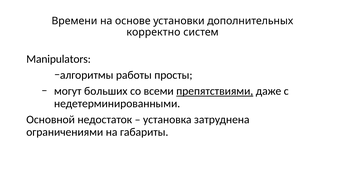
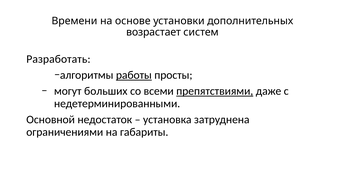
корректно: корректно -> возрастает
Manipulators: Manipulators -> Разработать
работы underline: none -> present
